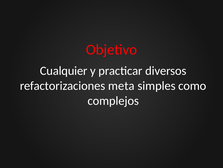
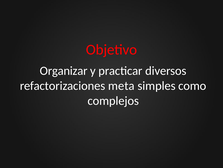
Cualquier: Cualquier -> Organizar
